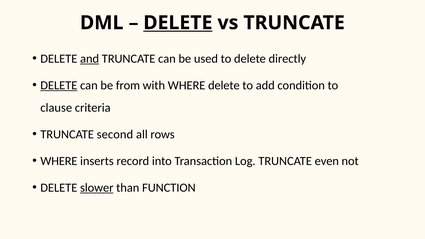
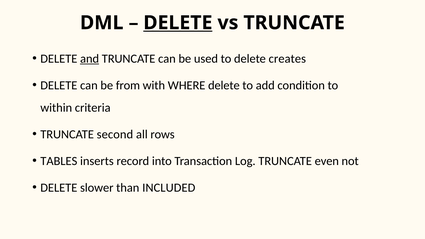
directly: directly -> creates
DELETE at (59, 85) underline: present -> none
clause: clause -> within
WHERE at (59, 161): WHERE -> TABLES
slower underline: present -> none
FUNCTION: FUNCTION -> INCLUDED
